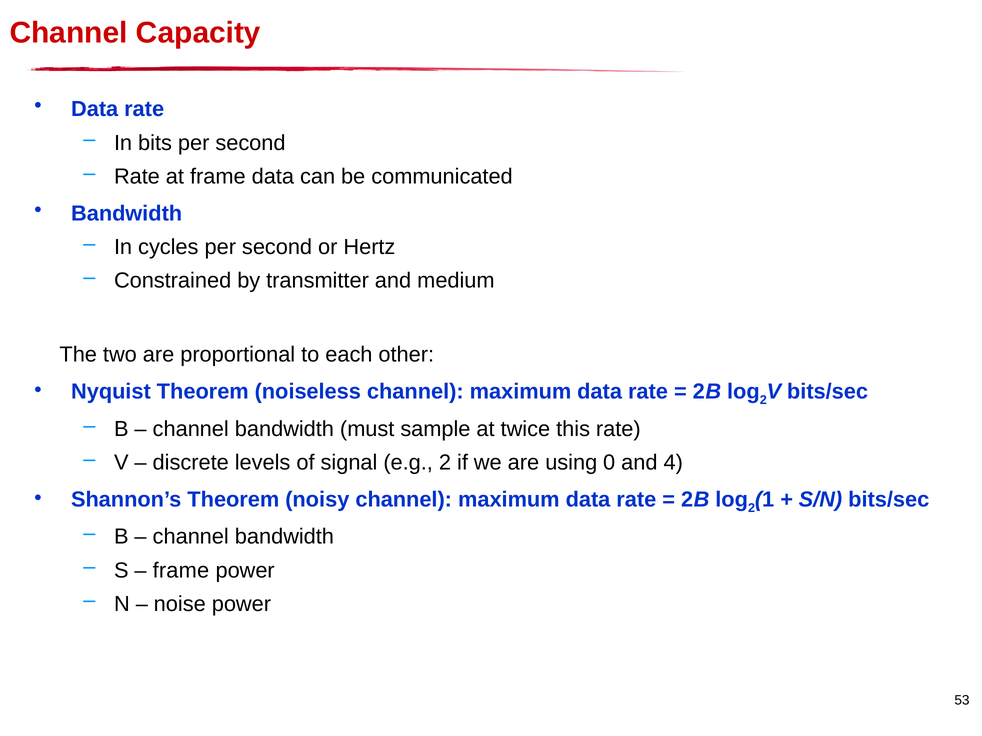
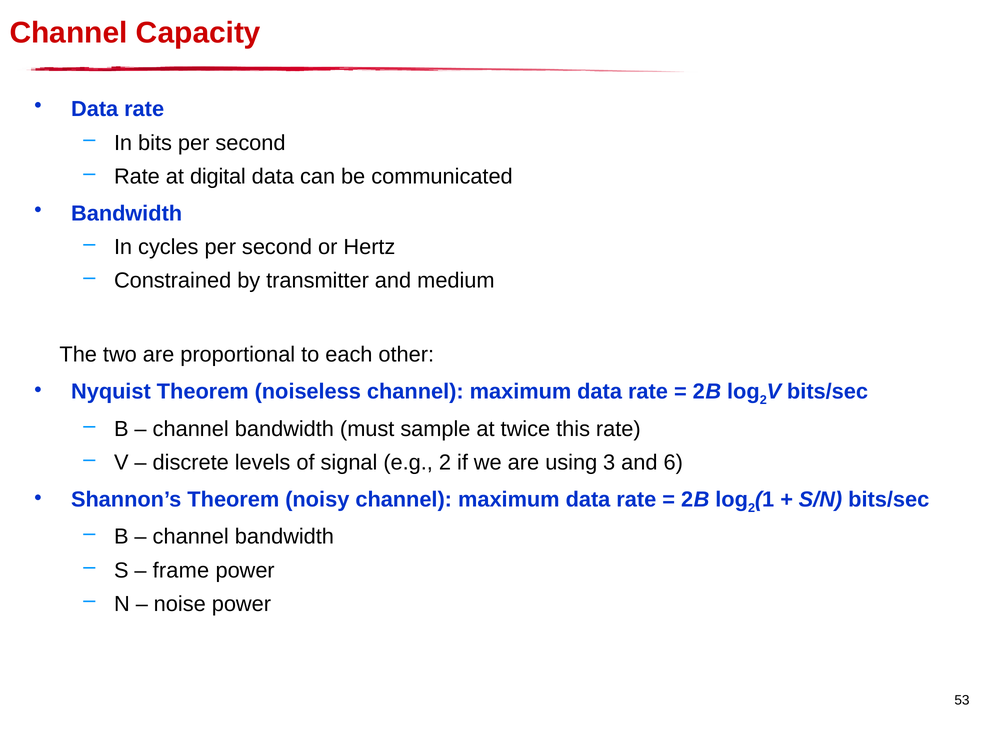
at frame: frame -> digital
0: 0 -> 3
4: 4 -> 6
